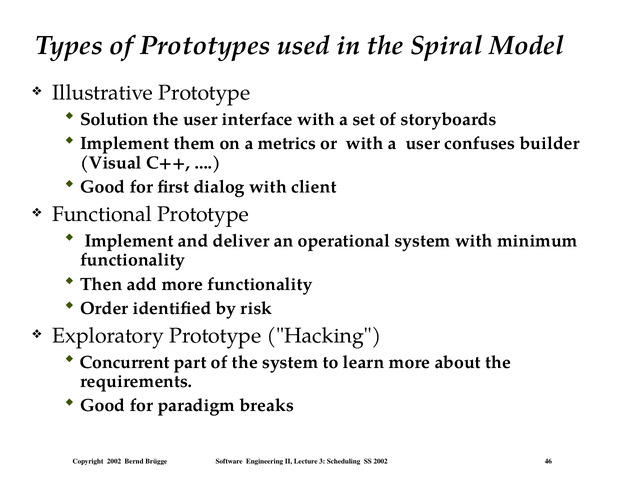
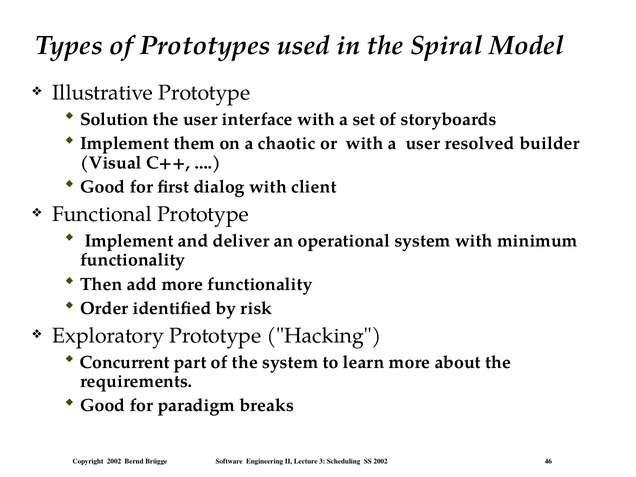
metrics: metrics -> chaotic
confuses: confuses -> resolved
